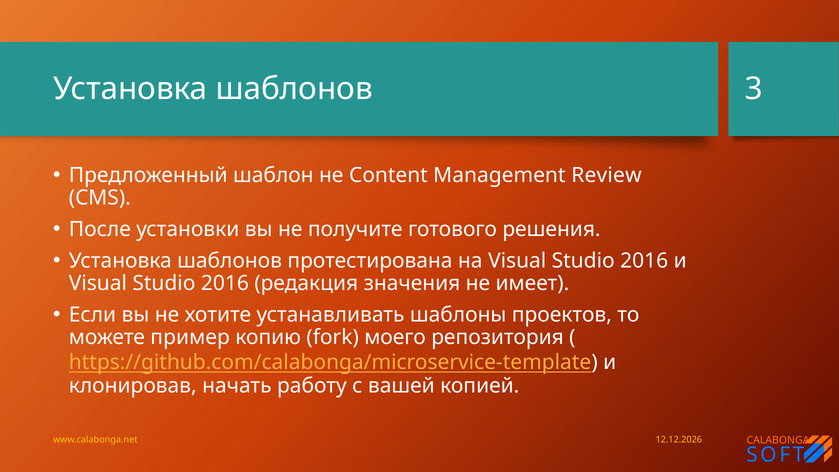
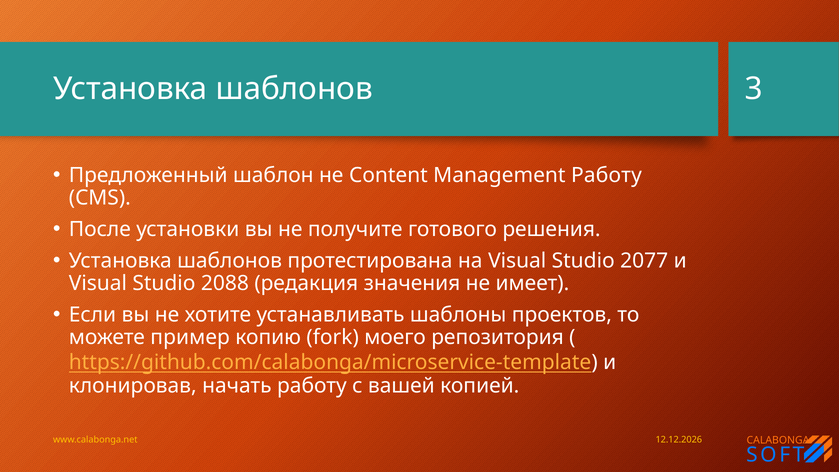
Management Review: Review -> Работу
на Visual Studio 2016: 2016 -> 2077
2016 at (225, 283): 2016 -> 2088
